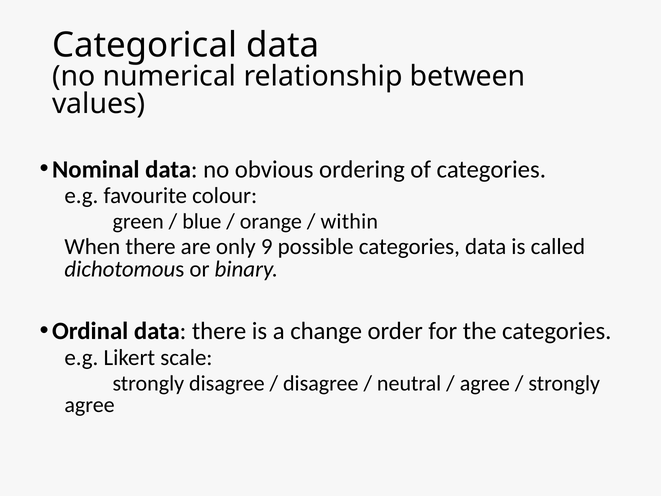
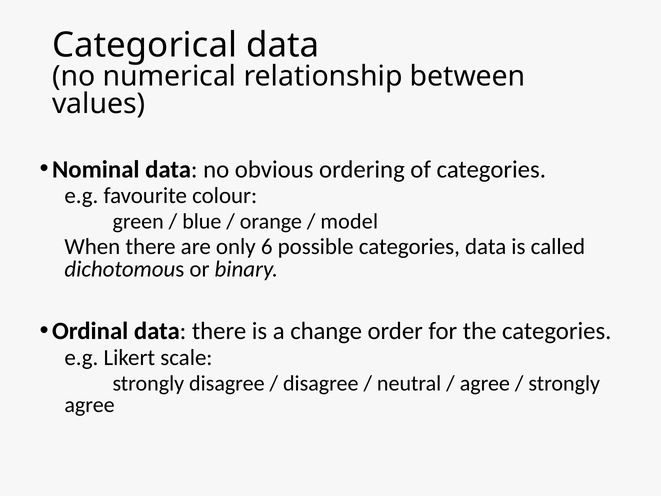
within: within -> model
9: 9 -> 6
